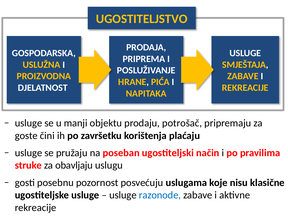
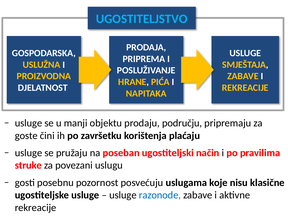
UGOSTITELJSTVO colour: yellow -> light blue
potrošač: potrošač -> području
obavljaju: obavljaju -> povezani
